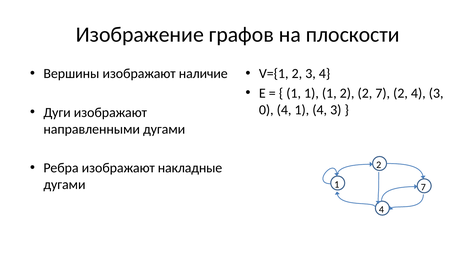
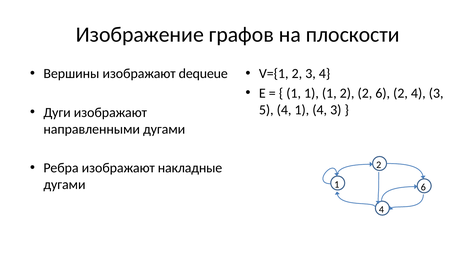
наличие: наличие -> dequeue
2 7: 7 -> 6
0: 0 -> 5
1 7: 7 -> 6
